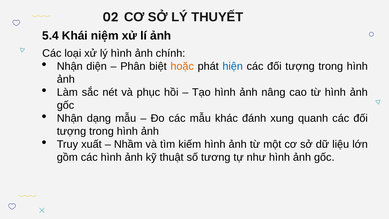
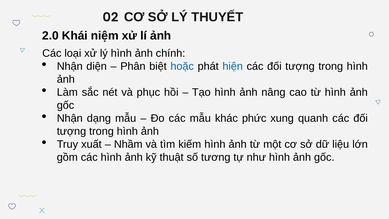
5.4: 5.4 -> 2.0
hoặc colour: orange -> blue
đánh: đánh -> phức
